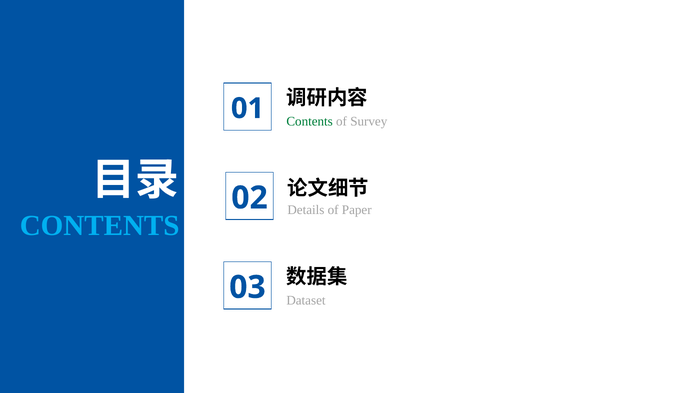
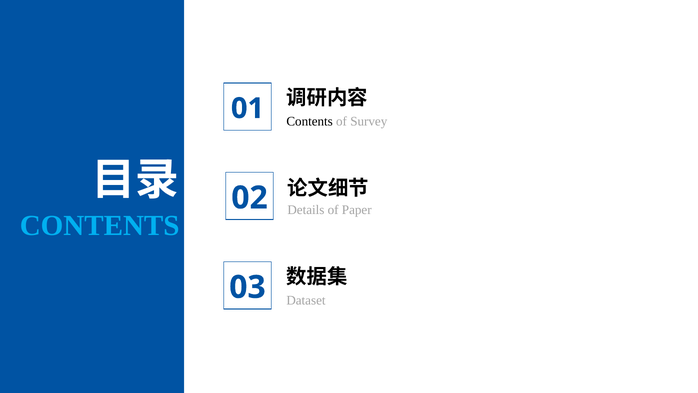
Contents at (310, 122) colour: green -> black
